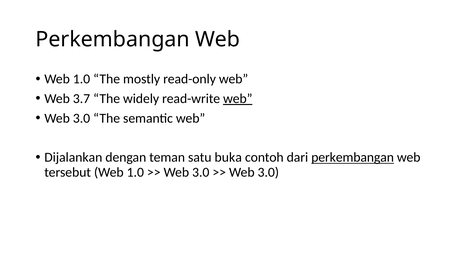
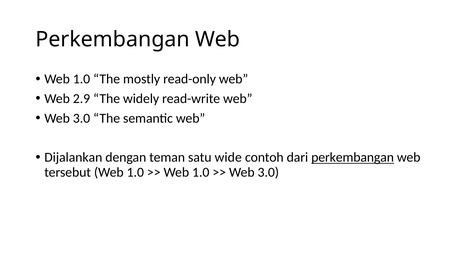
3.7: 3.7 -> 2.9
web at (238, 99) underline: present -> none
buka: buka -> wide
3.0 at (201, 172): 3.0 -> 1.0
